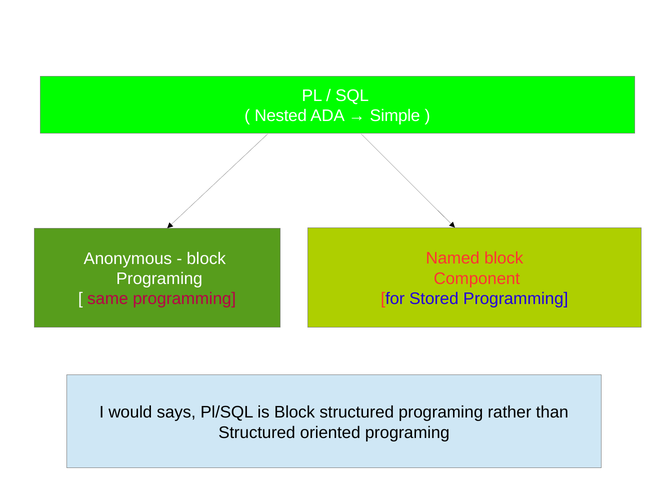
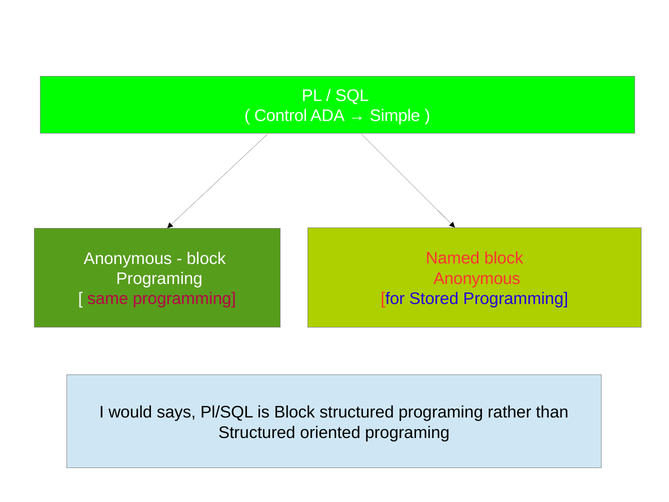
Nested: Nested -> Control
Component at (477, 278): Component -> Anonymous
